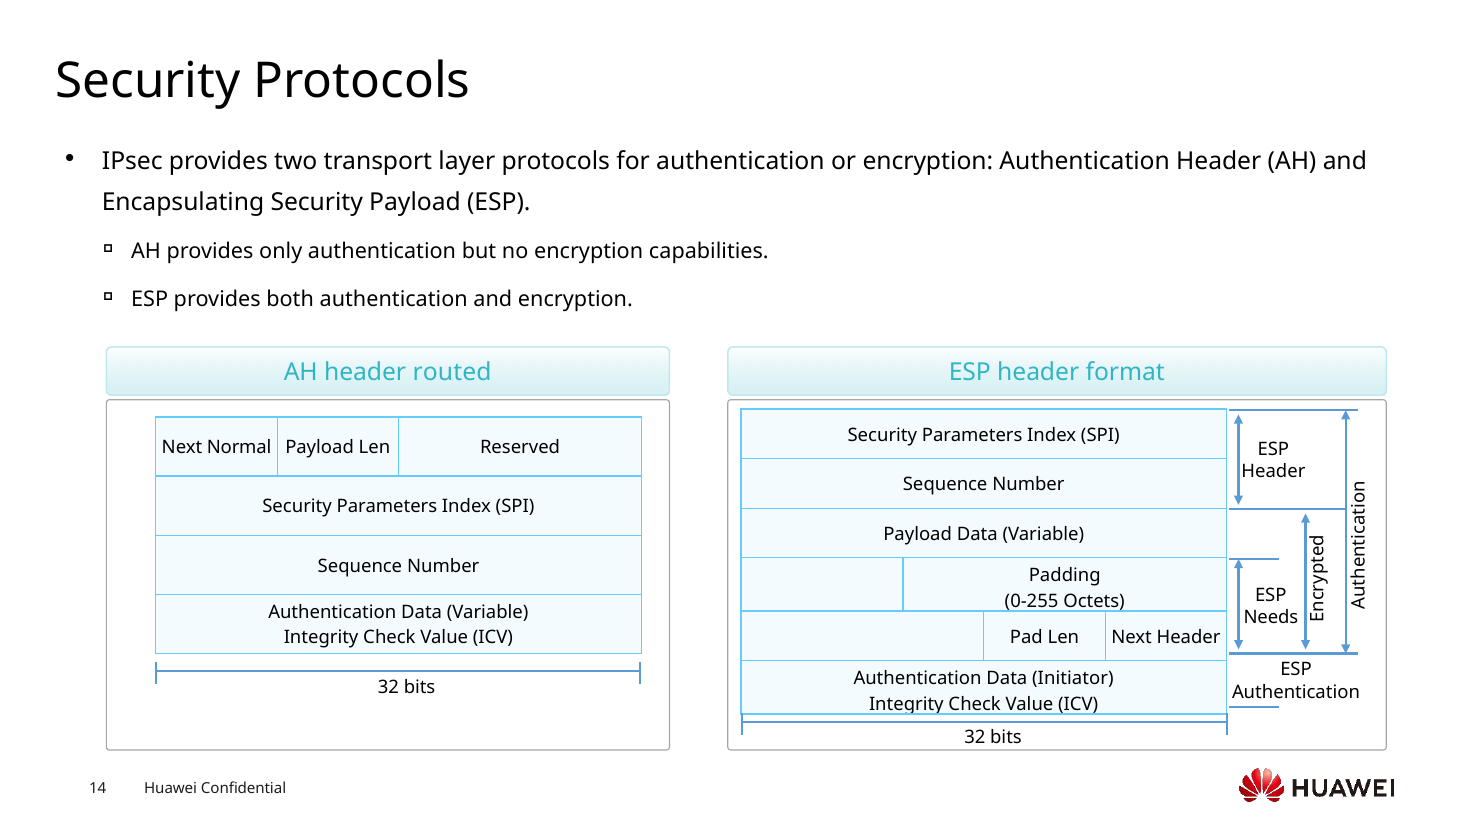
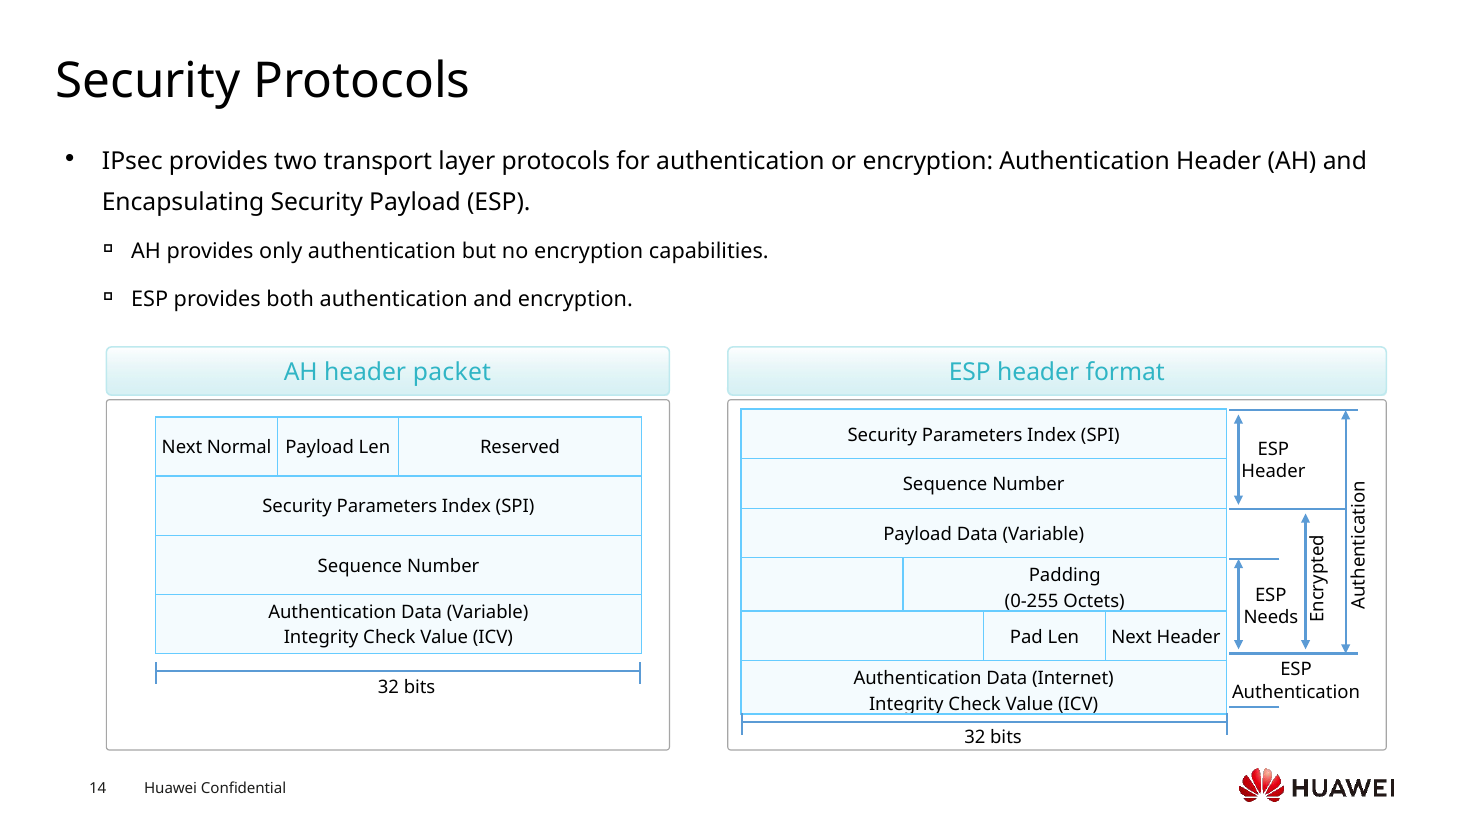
routed: routed -> packet
Initiator: Initiator -> Internet
